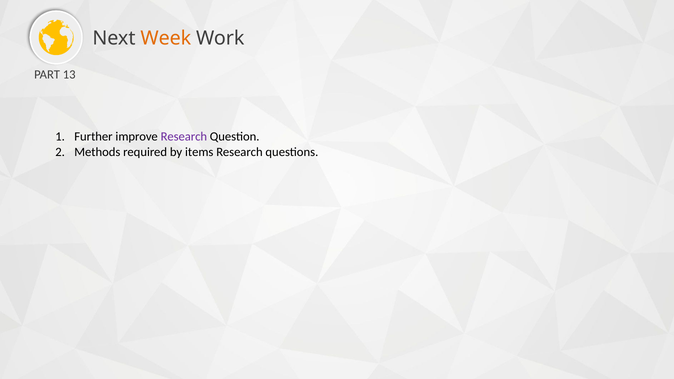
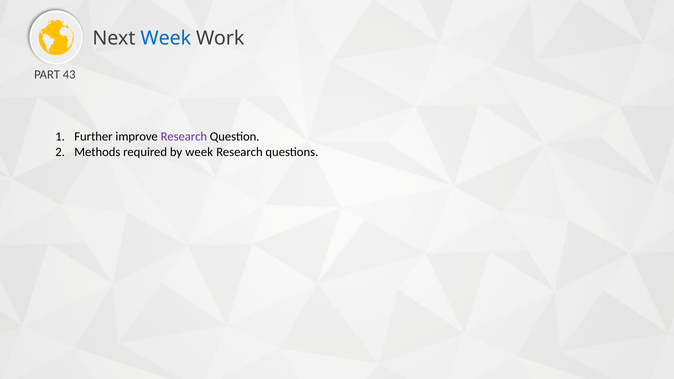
Week at (166, 39) colour: orange -> blue
13: 13 -> 43
by items: items -> week
